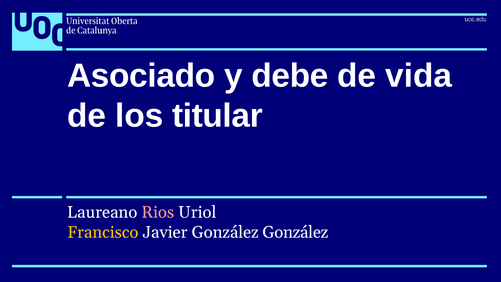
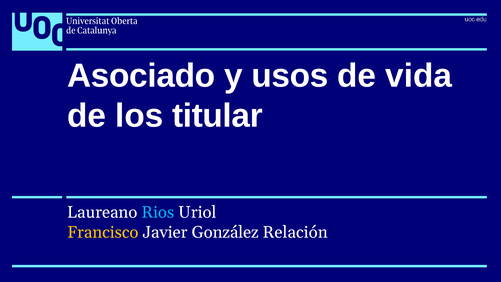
debe: debe -> usos
Rios colour: pink -> light blue
González González: González -> Relación
